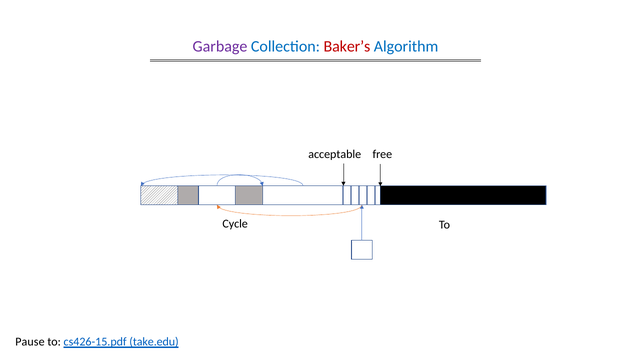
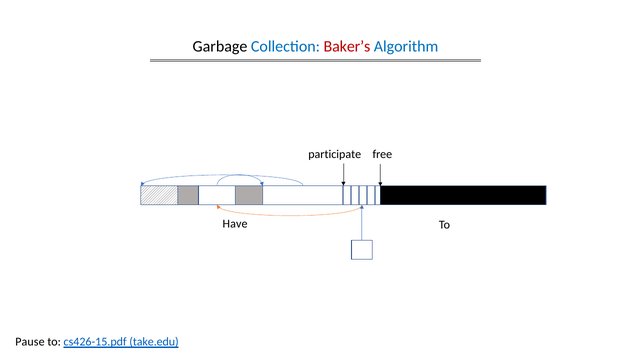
Garbage colour: purple -> black
acceptable: acceptable -> participate
Cycle: Cycle -> Have
